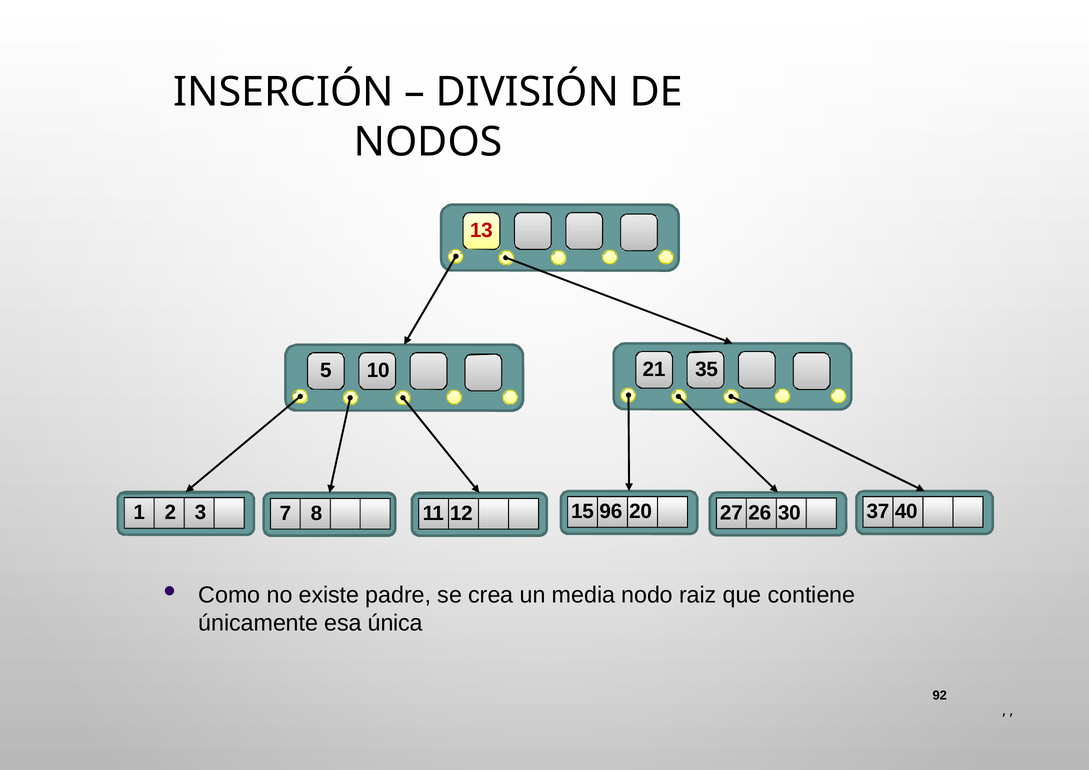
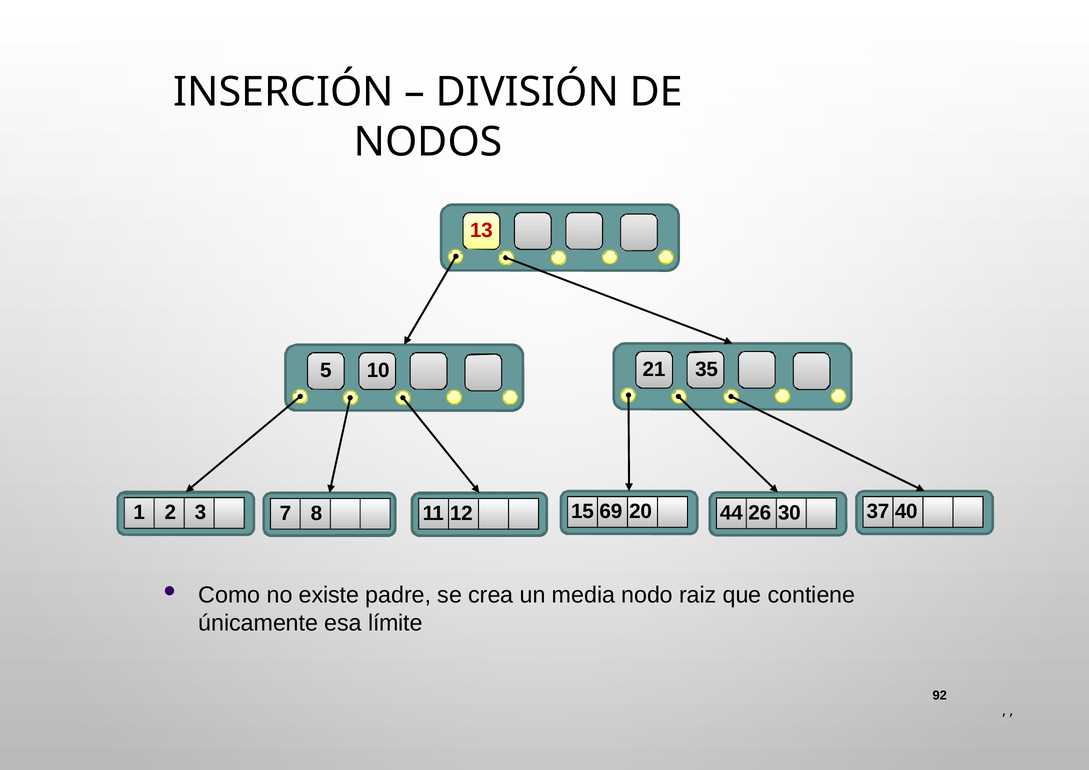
96: 96 -> 69
27: 27 -> 44
única: única -> límite
